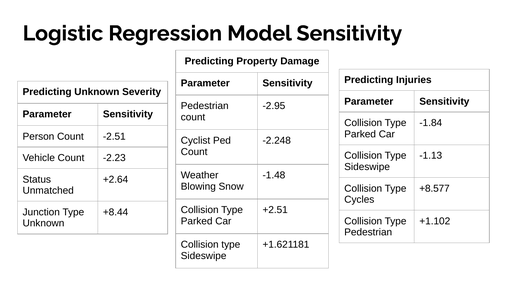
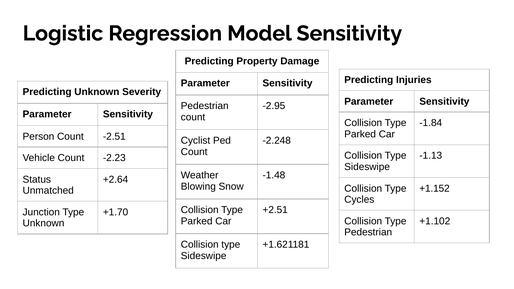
+8.577: +8.577 -> +1.152
+8.44: +8.44 -> +1.70
